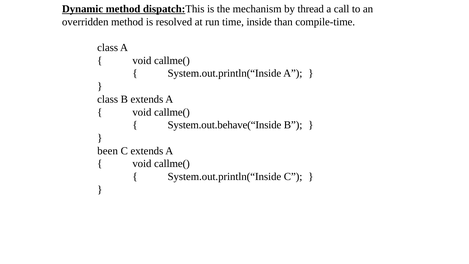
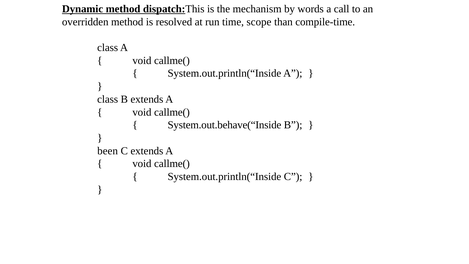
thread: thread -> words
inside: inside -> scope
